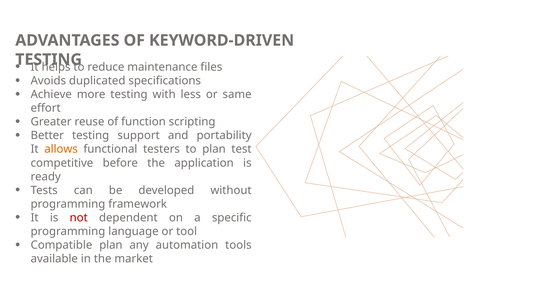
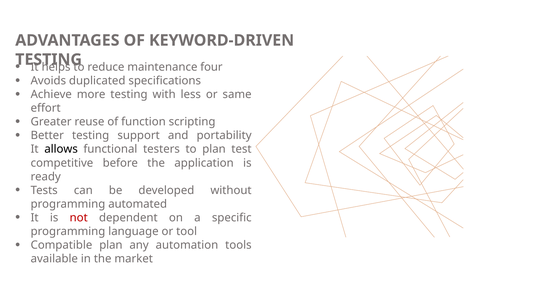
files: files -> four
allows colour: orange -> black
framework: framework -> automated
